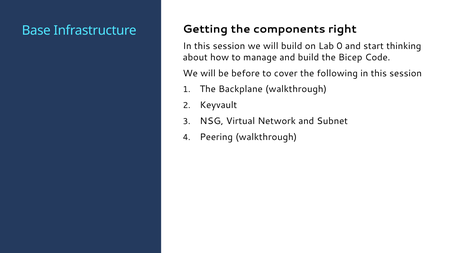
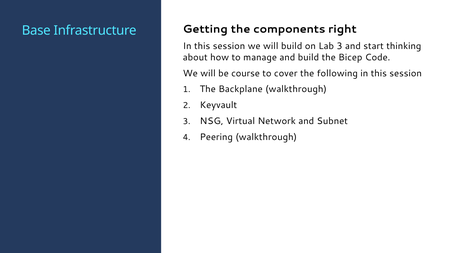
Lab 0: 0 -> 3
before: before -> course
